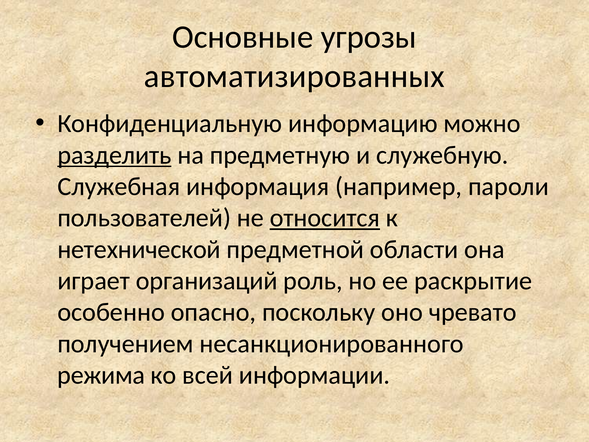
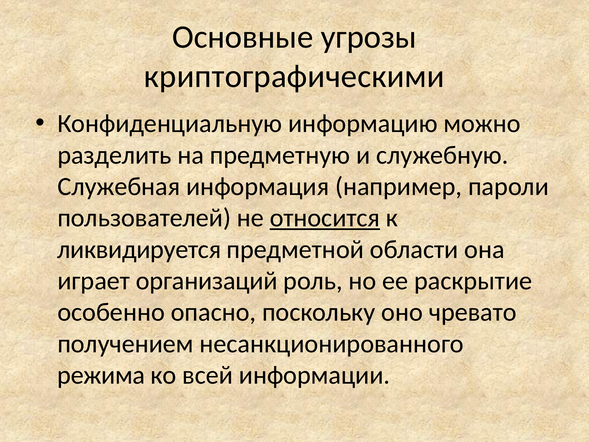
автоматизированных: автоматизированных -> криптографическими
разделить underline: present -> none
нетехнической: нетехнической -> ликвидируется
